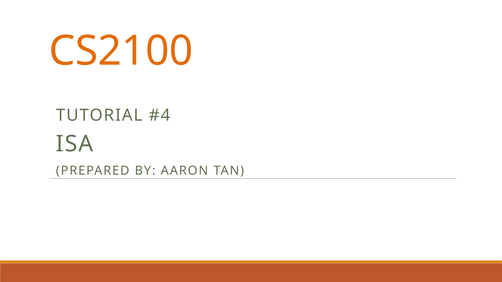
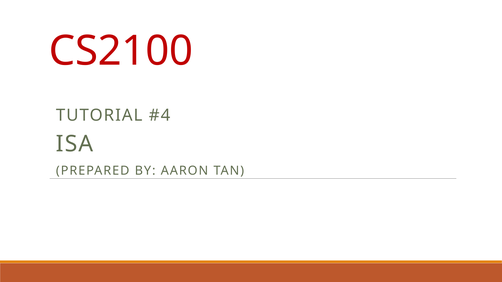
CS2100 colour: orange -> red
